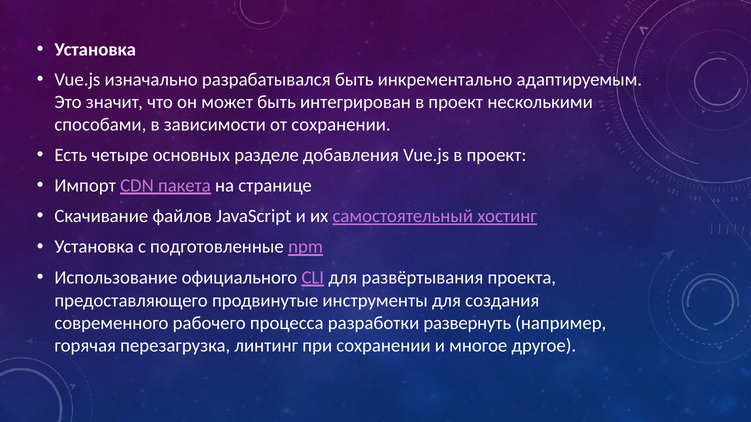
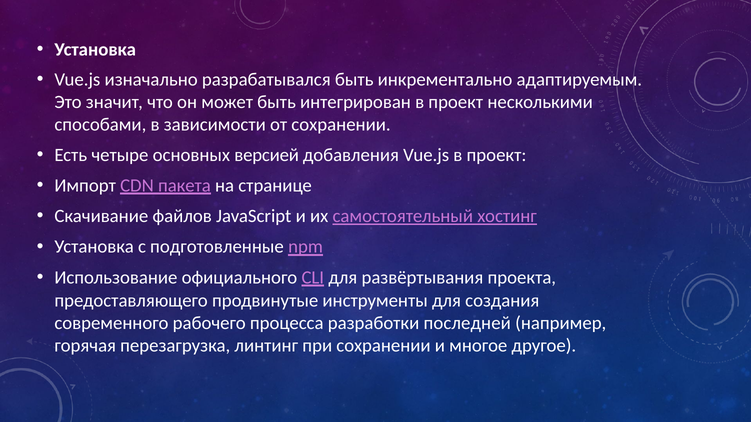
разделе: разделе -> версией
развернуть: развернуть -> последней
